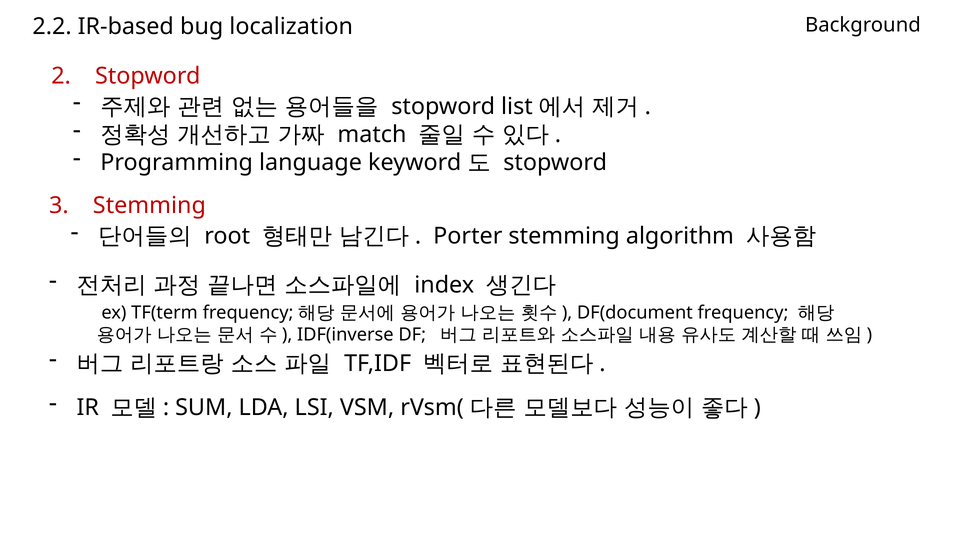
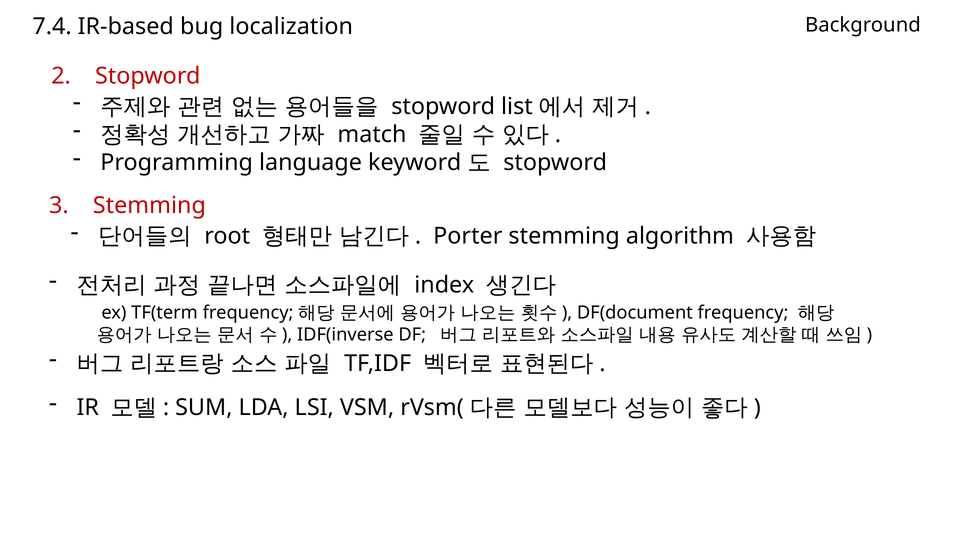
2.2: 2.2 -> 7.4
